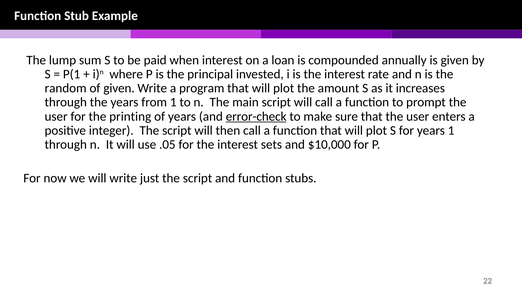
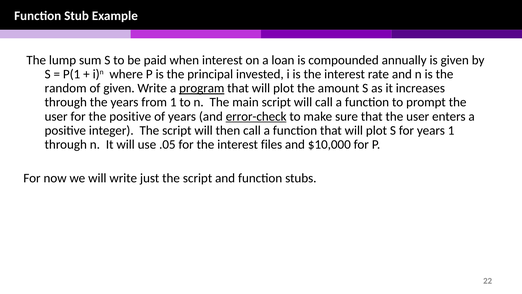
program underline: none -> present
the printing: printing -> positive
sets: sets -> files
